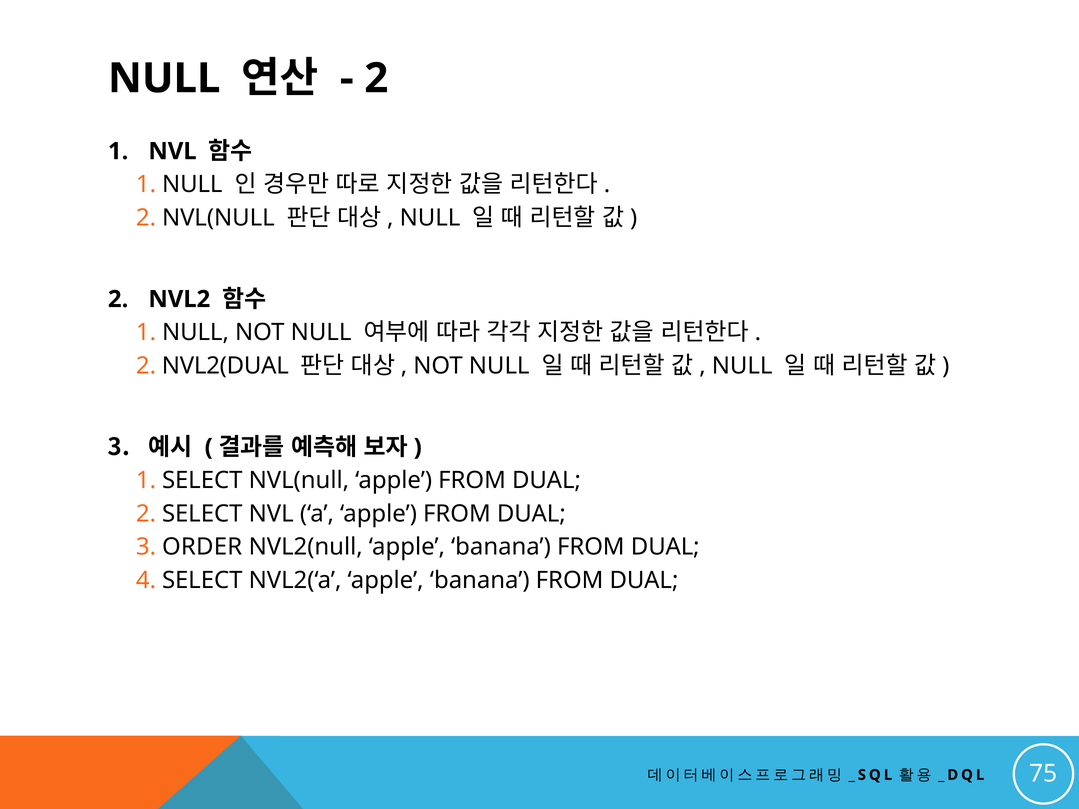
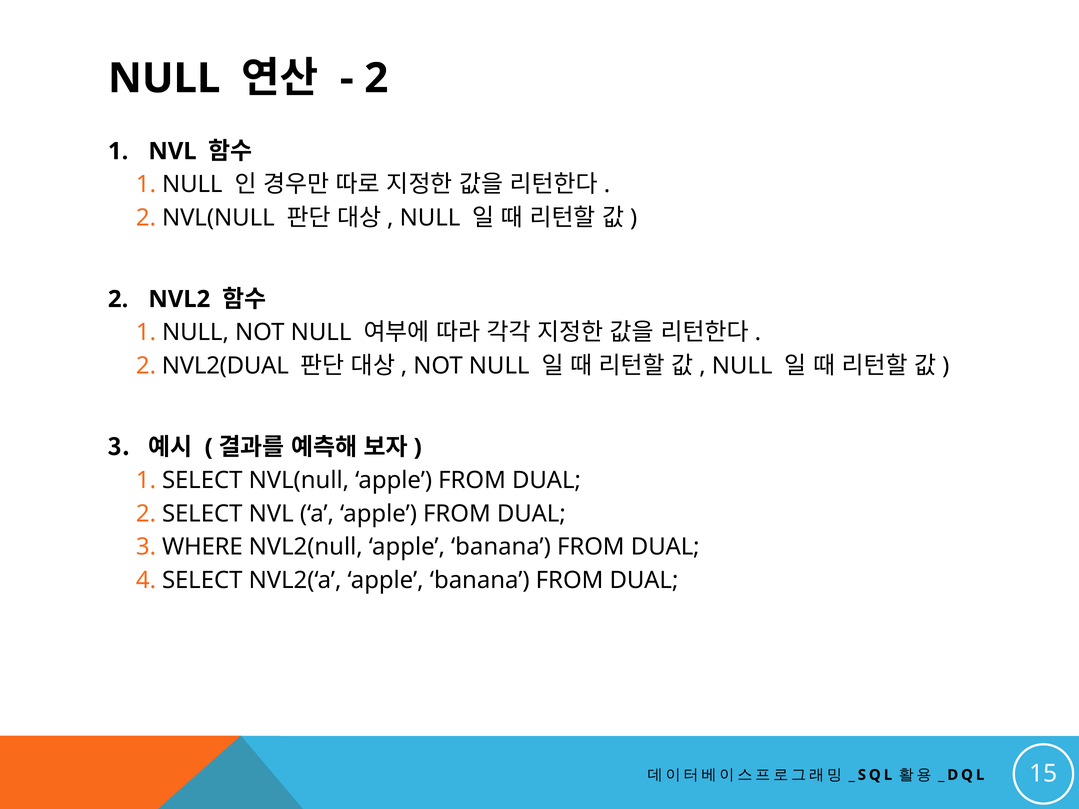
ORDER: ORDER -> WHERE
75: 75 -> 15
